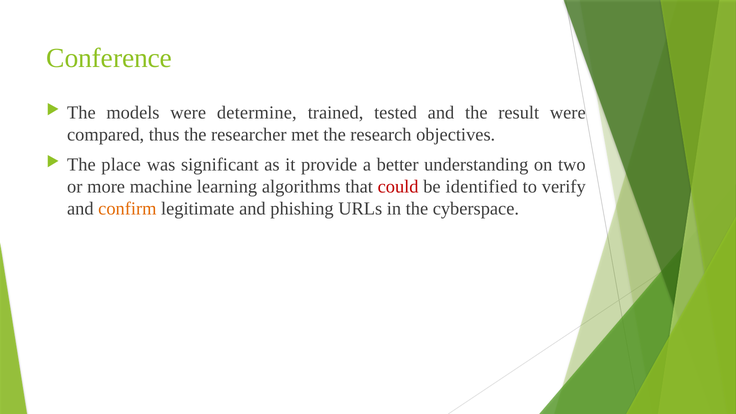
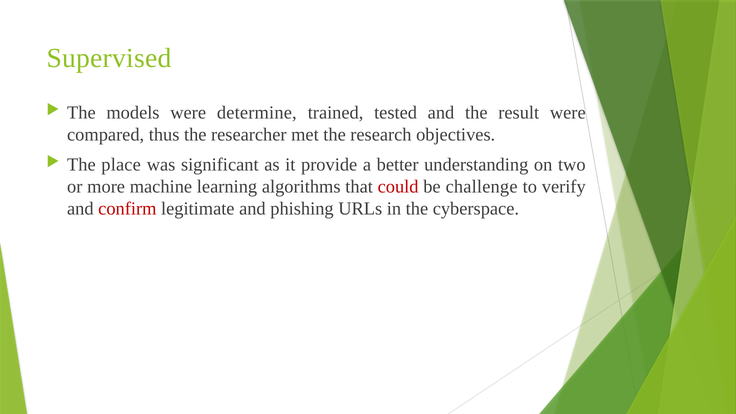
Conference: Conference -> Supervised
identified: identified -> challenge
confirm colour: orange -> red
